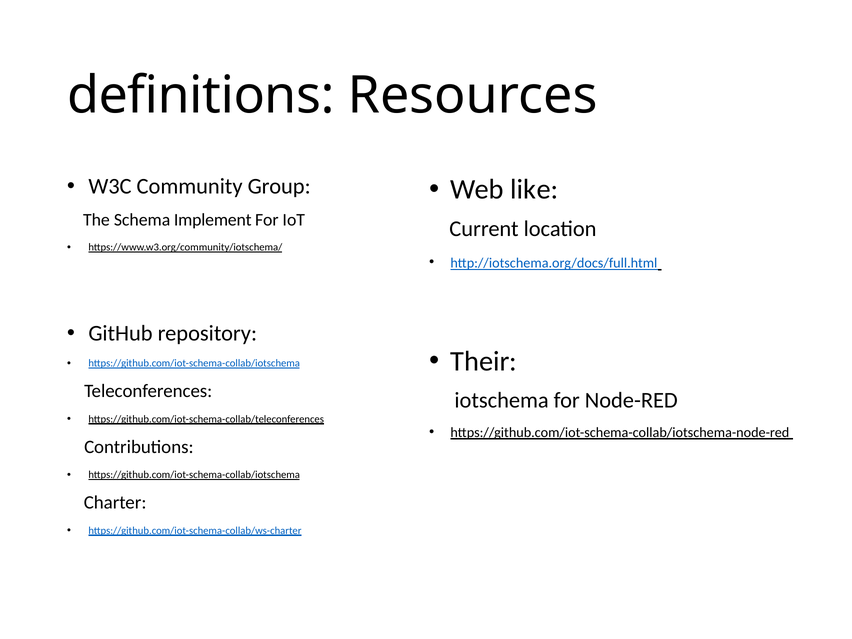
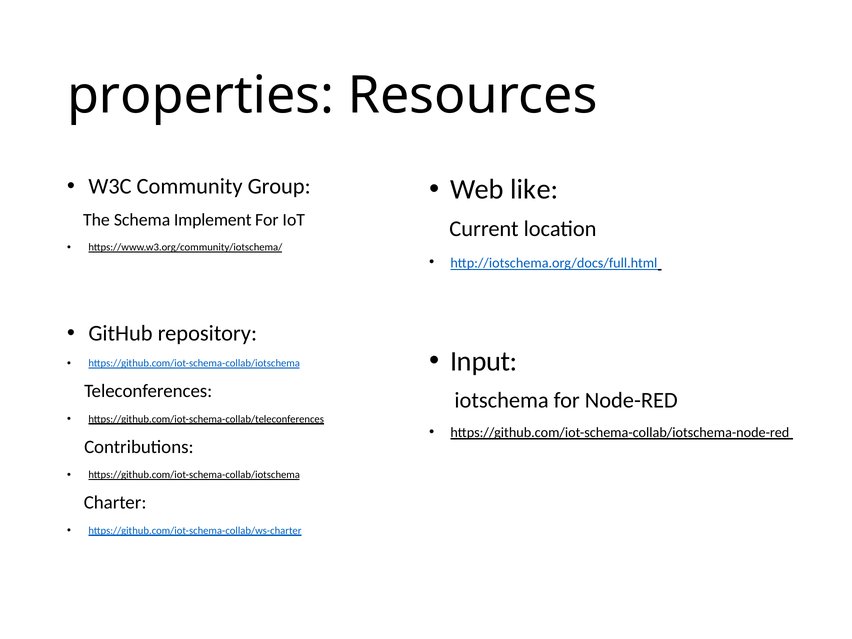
definitions: definitions -> properties
Their: Their -> Input
